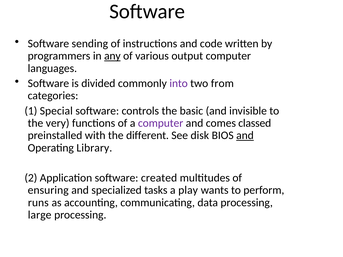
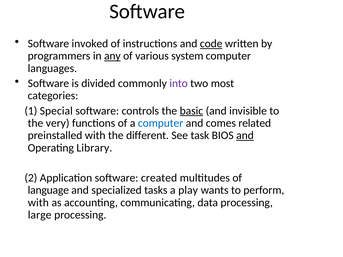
sending: sending -> invoked
code underline: none -> present
output: output -> system
from: from -> most
basic underline: none -> present
computer at (161, 123) colour: purple -> blue
classed: classed -> related
disk: disk -> task
ensuring: ensuring -> language
runs at (38, 203): runs -> with
